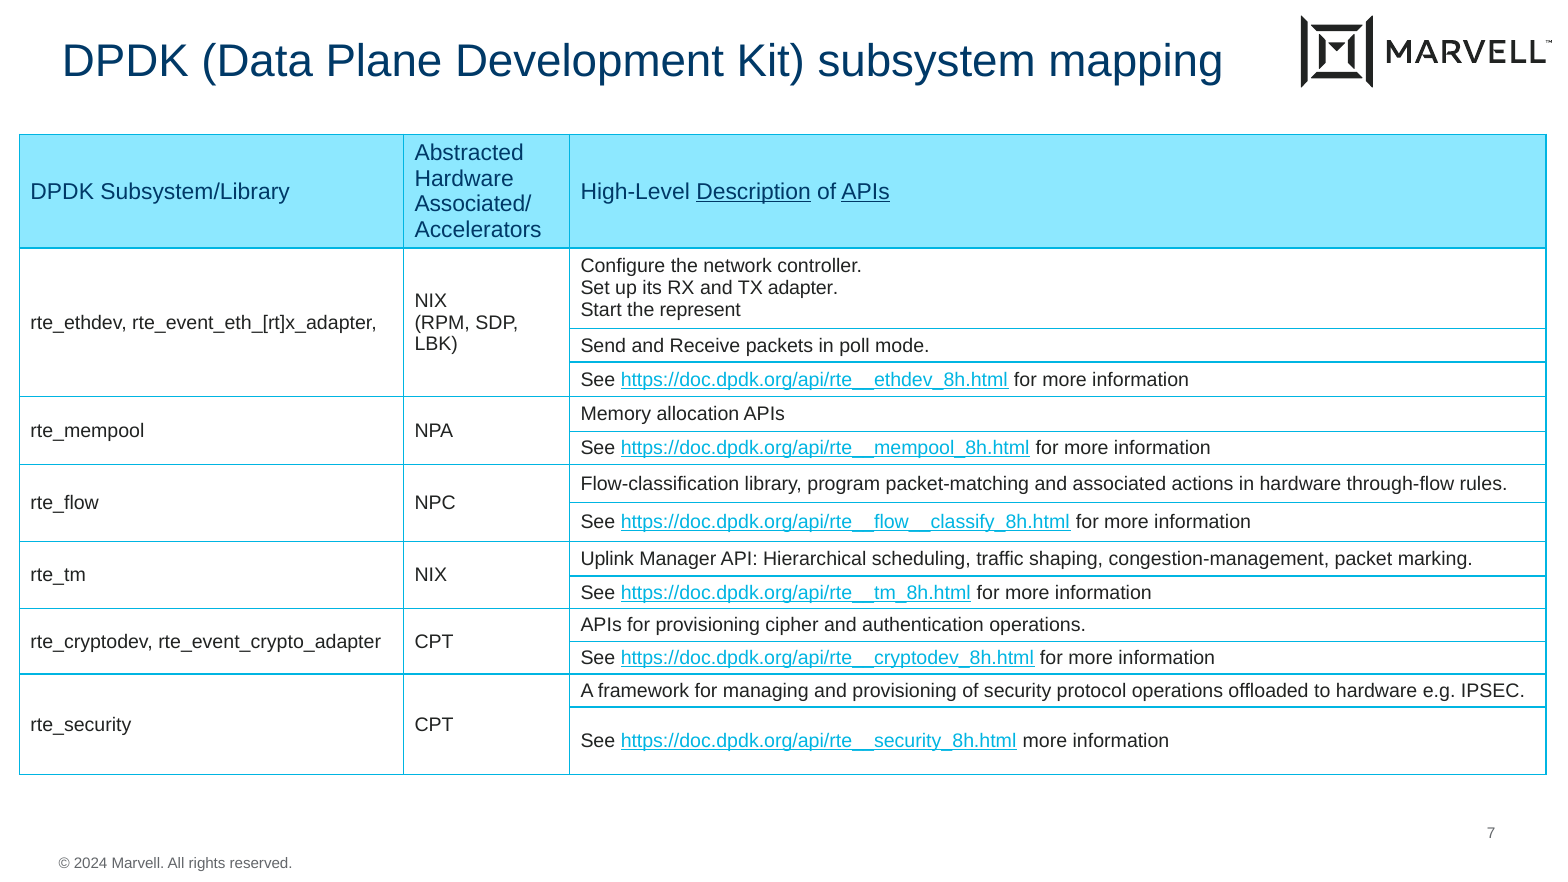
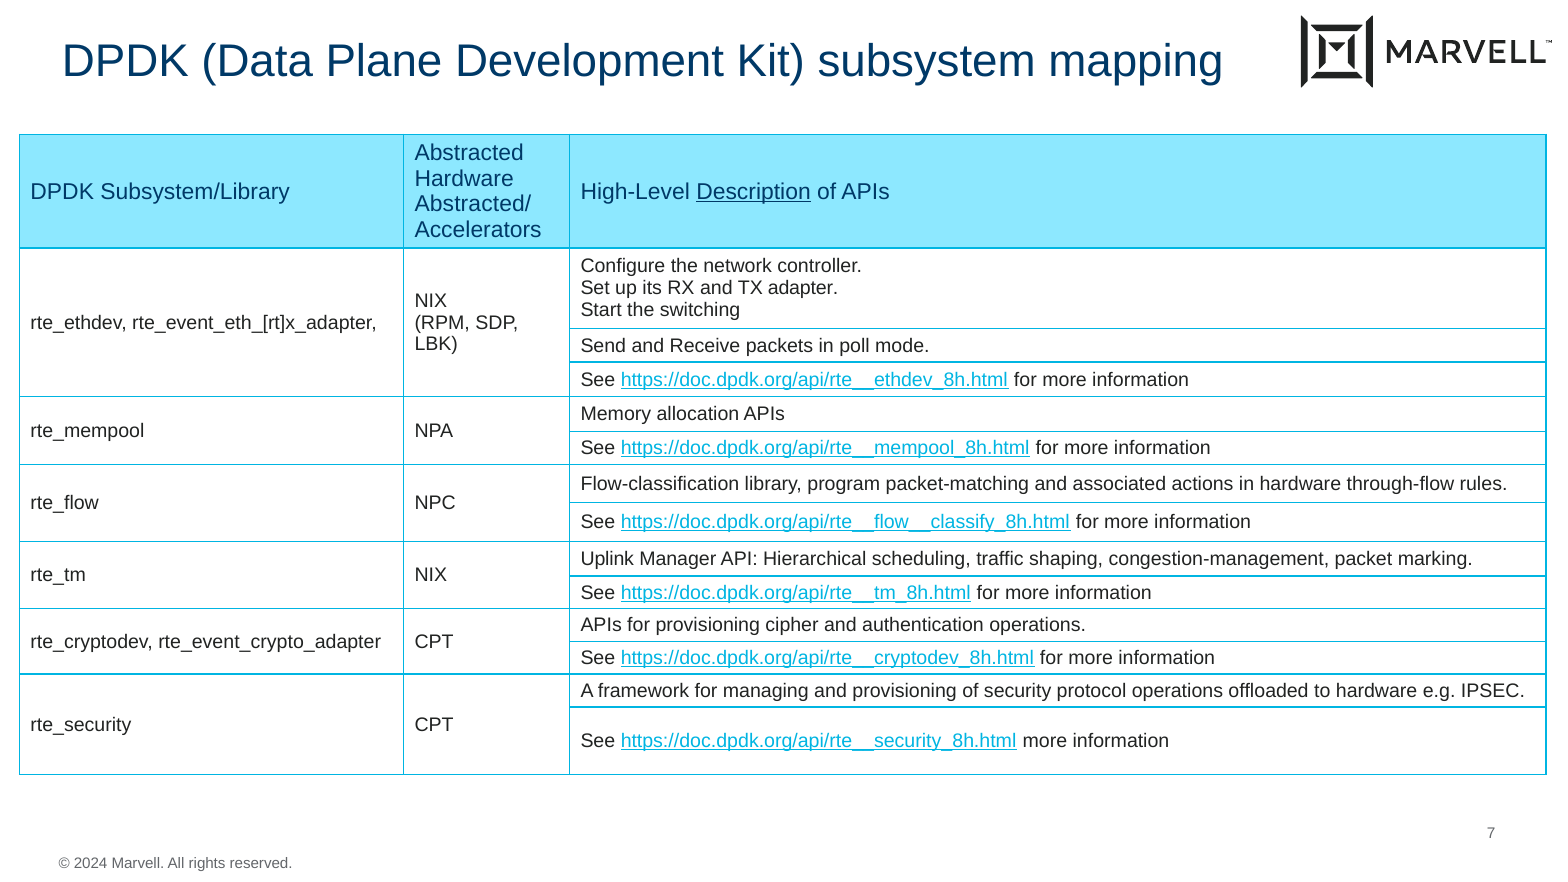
APIs at (866, 191) underline: present -> none
Associated/: Associated/ -> Abstracted/
represent: represent -> switching
